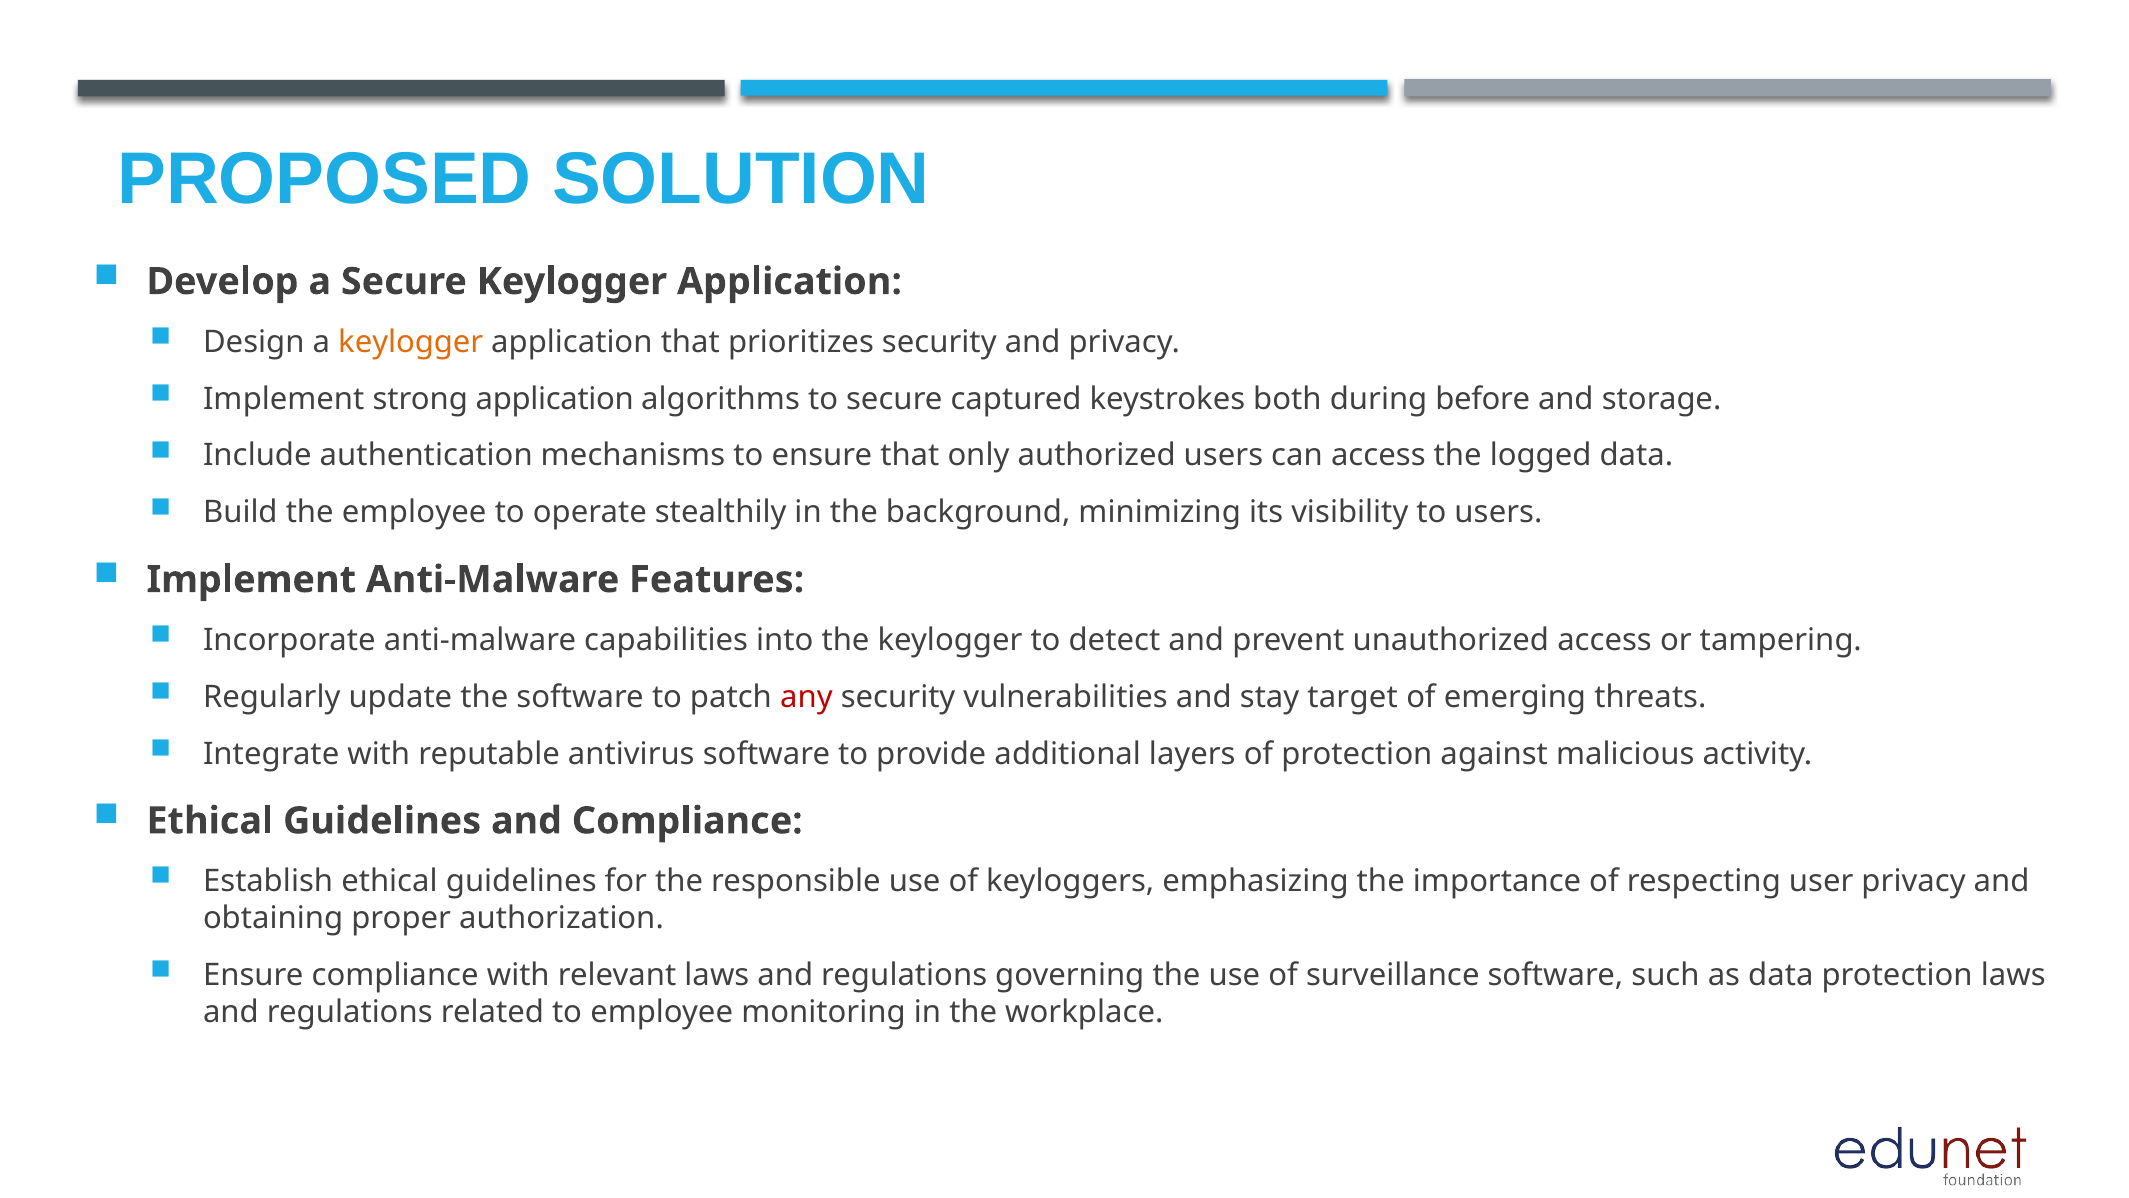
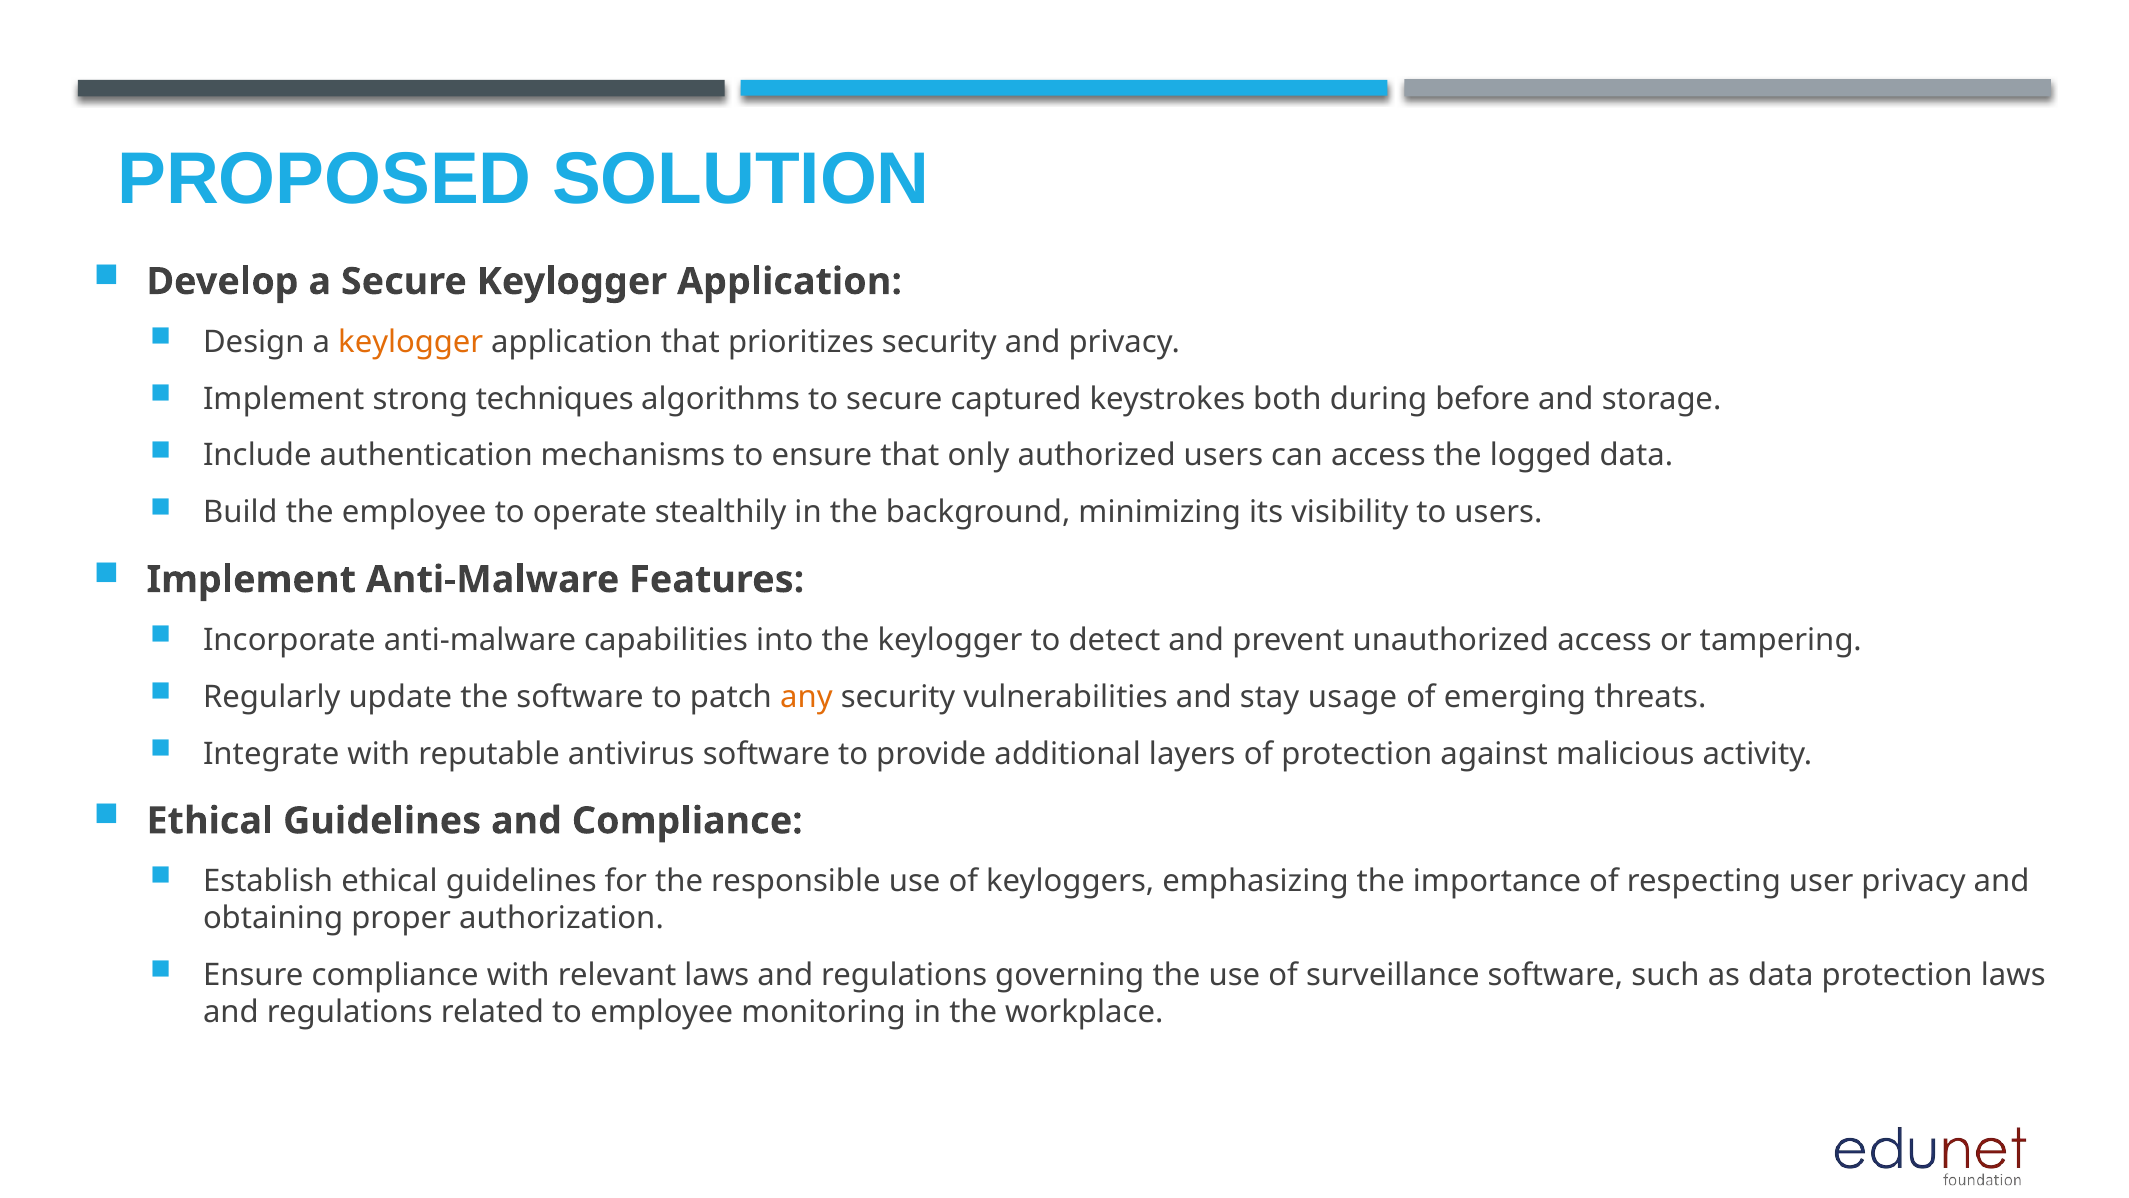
strong application: application -> techniques
any colour: red -> orange
target: target -> usage
